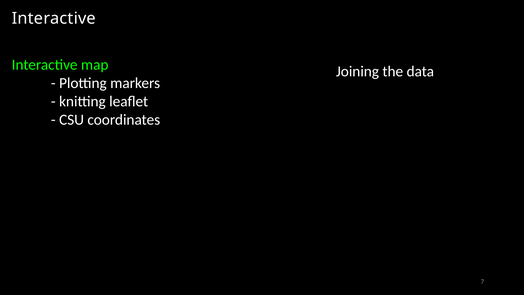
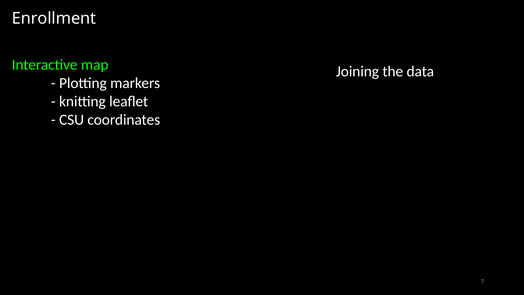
Interactive at (54, 18): Interactive -> Enrollment
